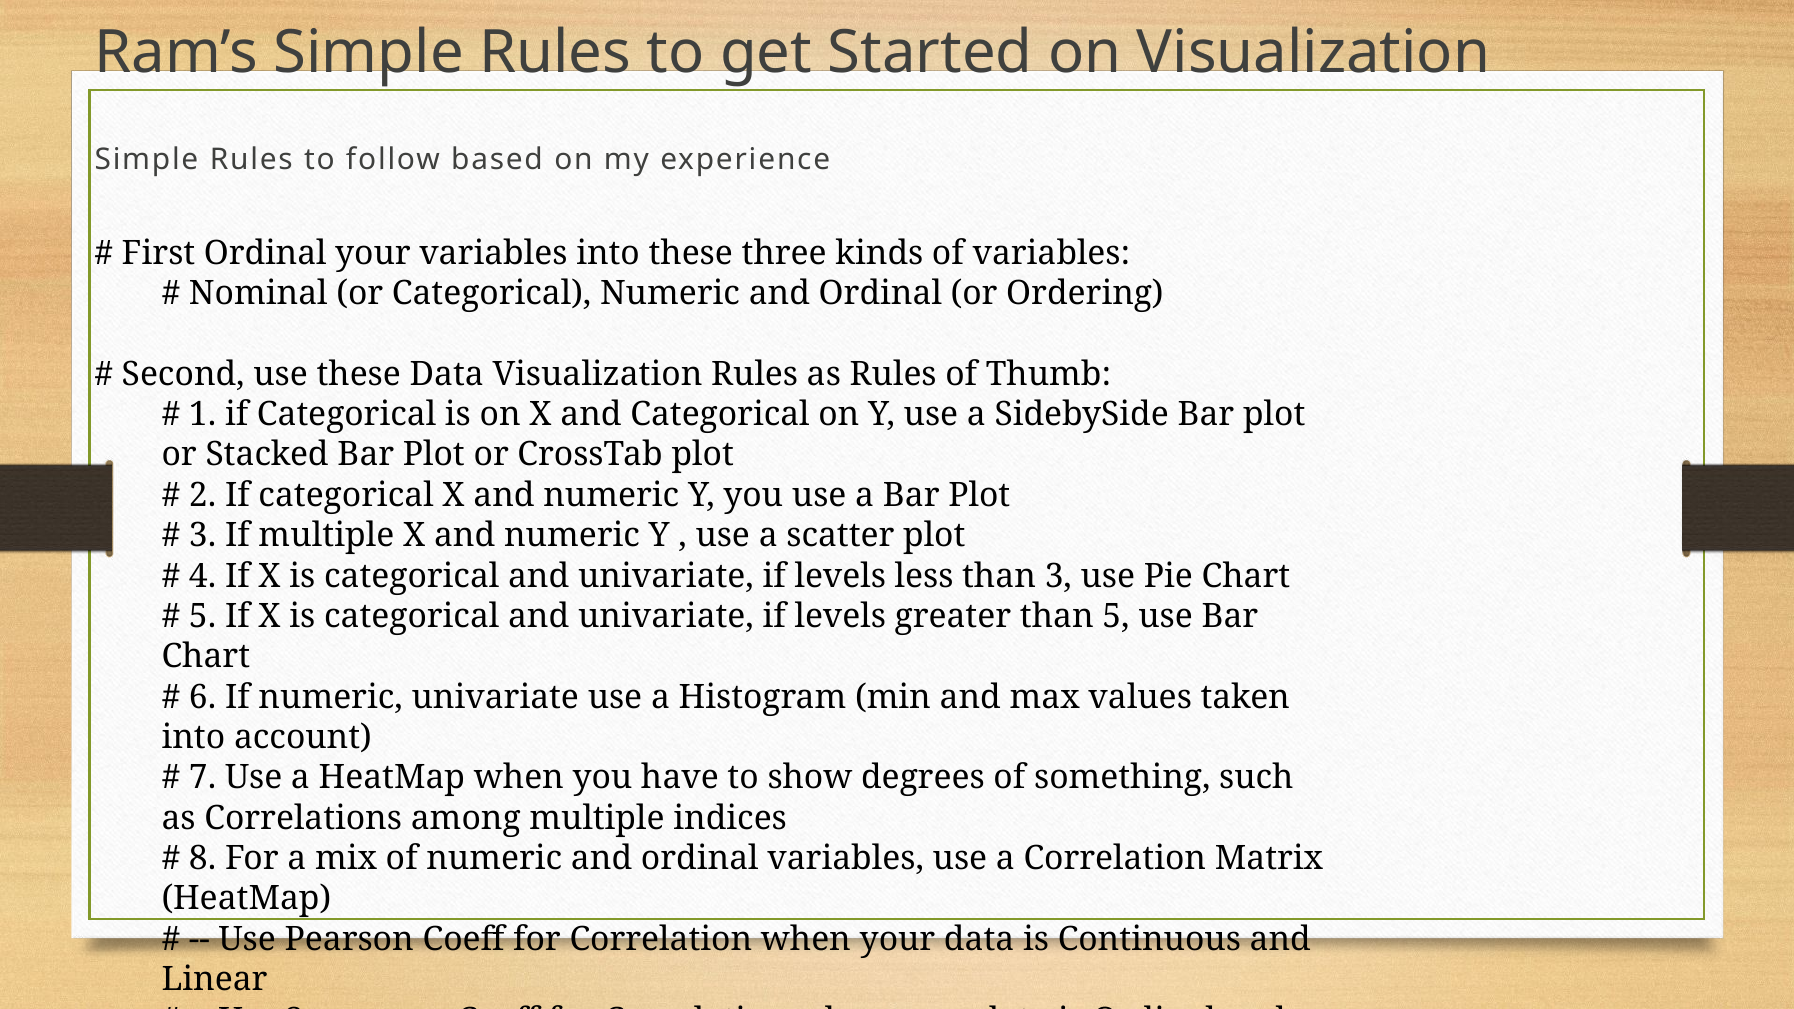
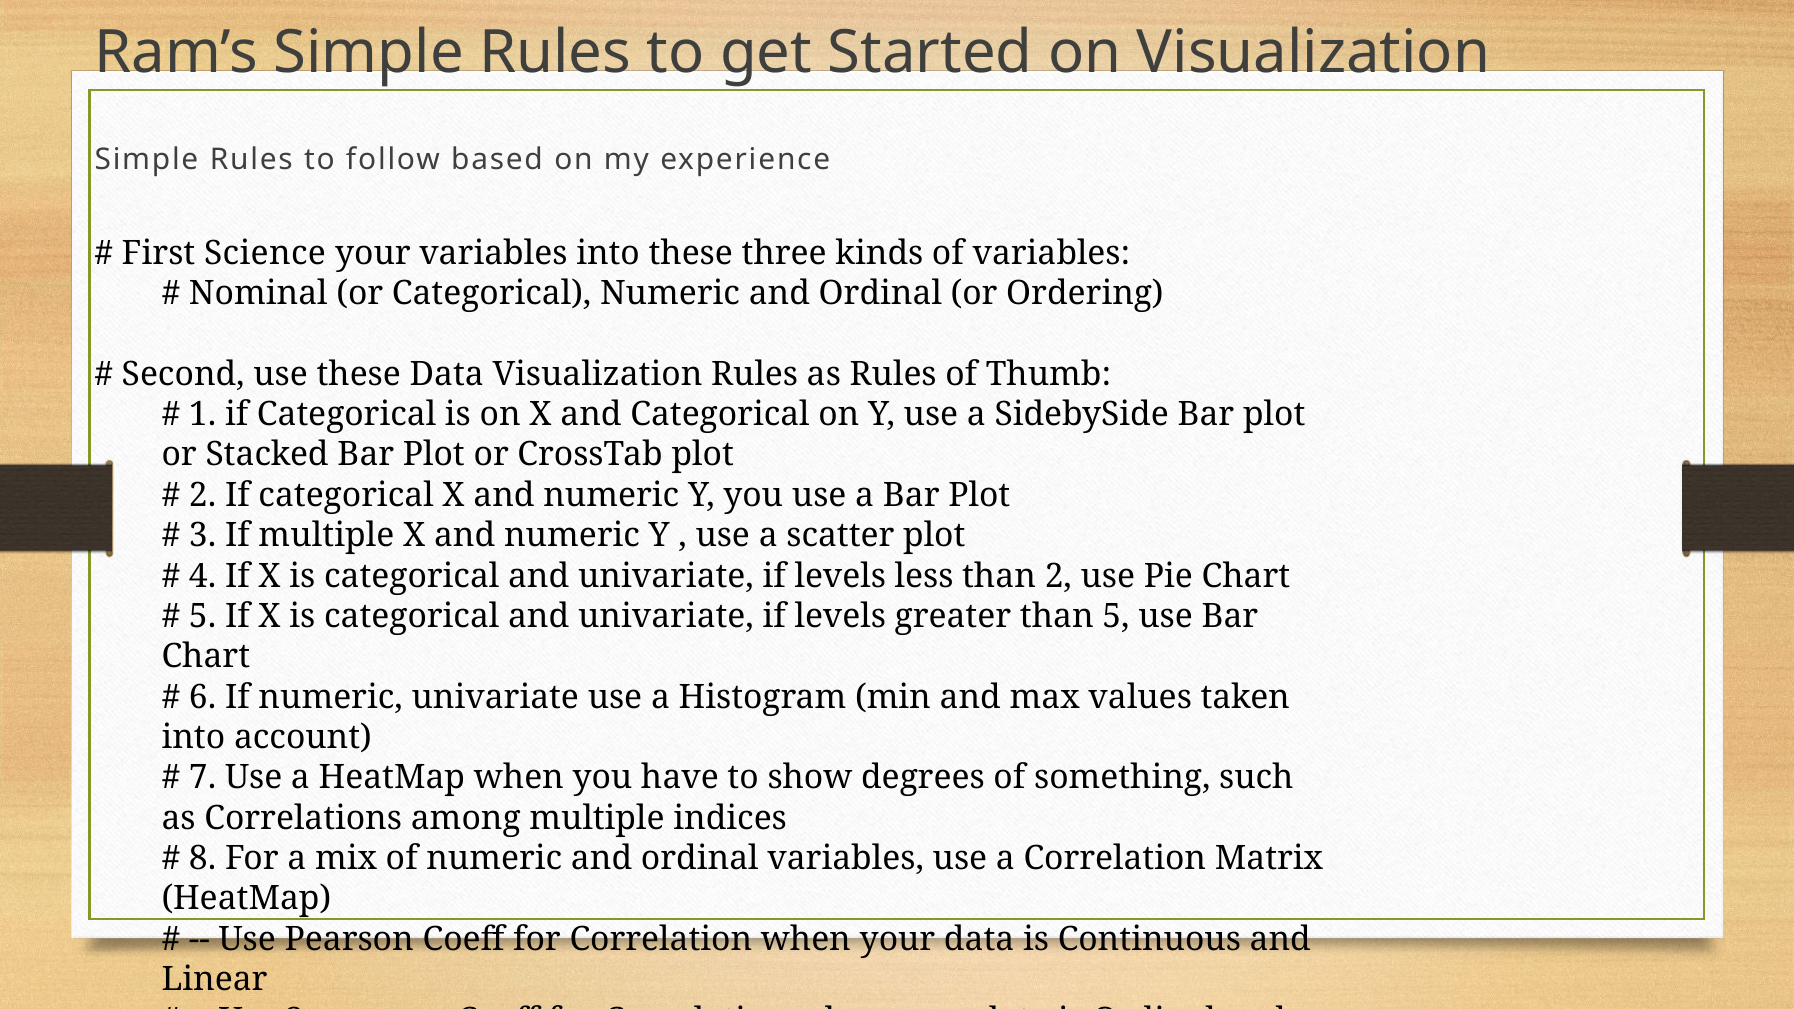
First Ordinal: Ordinal -> Science
than 3: 3 -> 2
